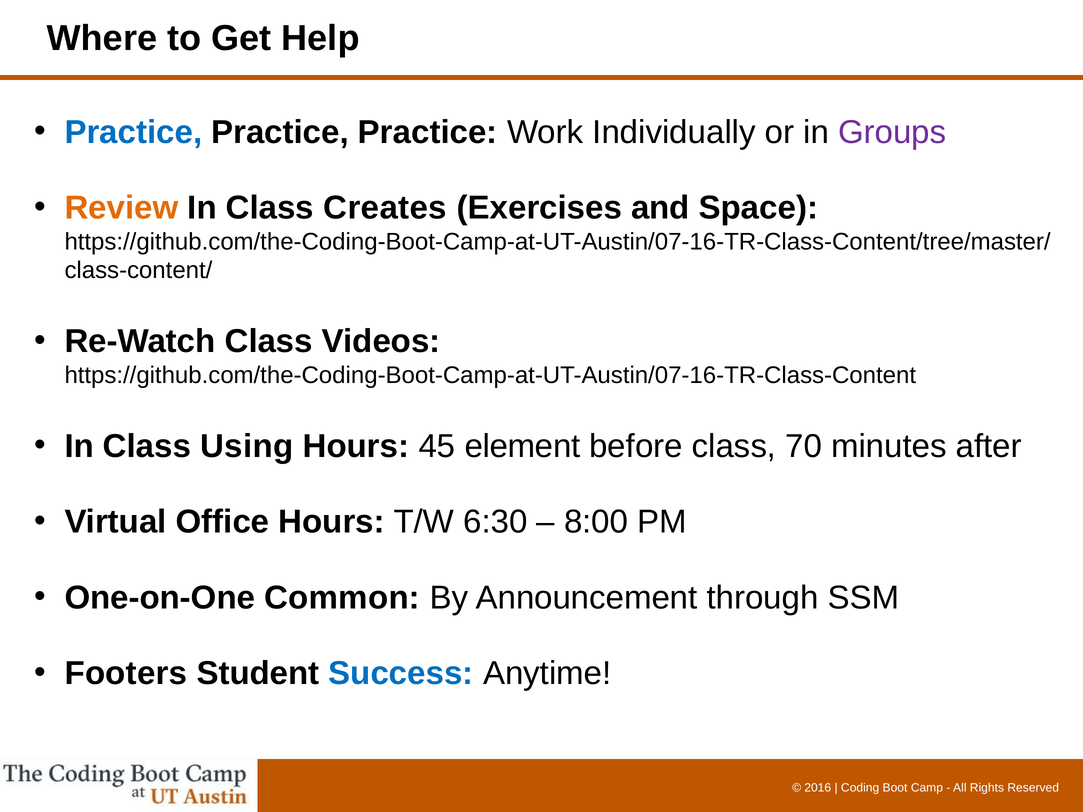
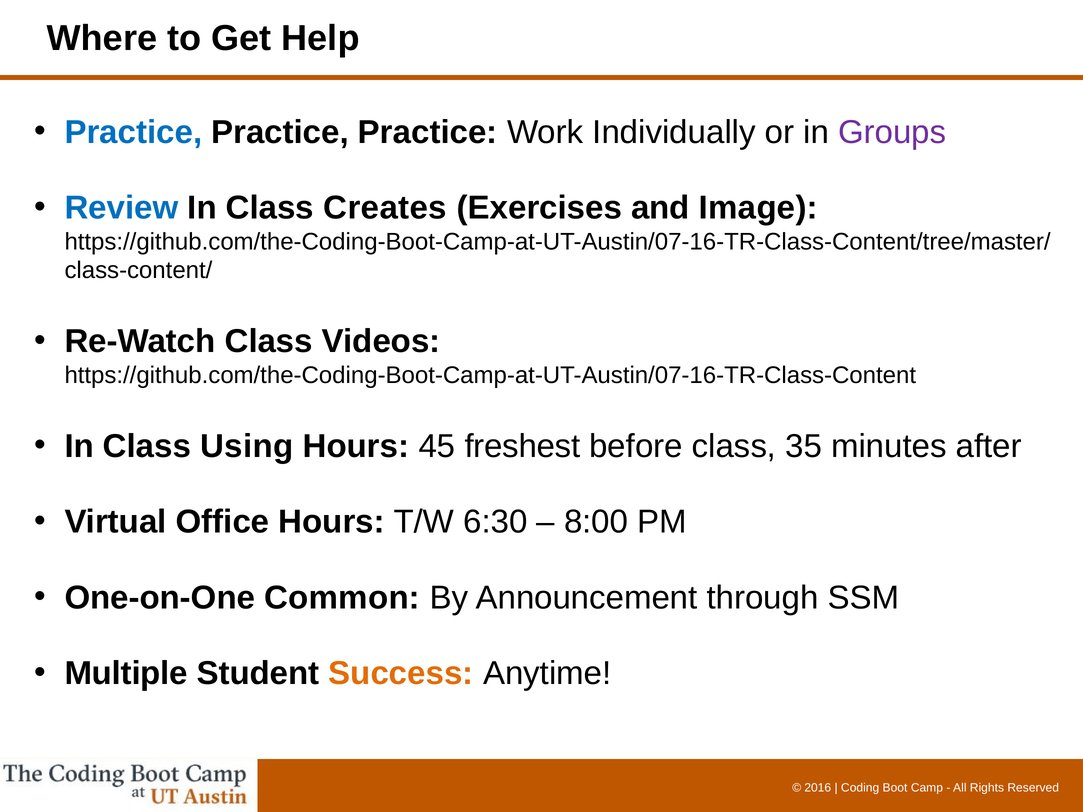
Review colour: orange -> blue
Space: Space -> Image
element: element -> freshest
70: 70 -> 35
Footers: Footers -> Multiple
Success colour: blue -> orange
